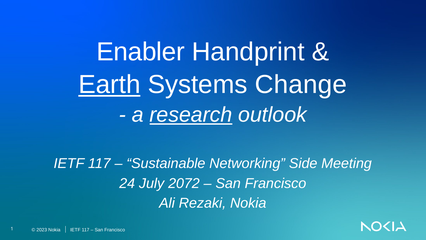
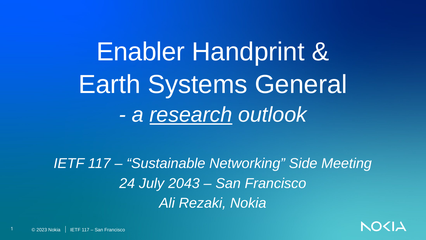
Earth underline: present -> none
Change: Change -> General
2072: 2072 -> 2043
